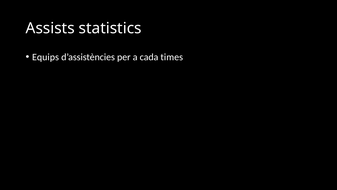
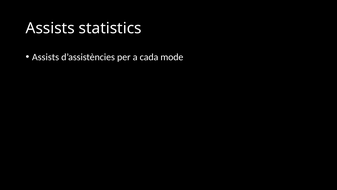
Equips at (46, 57): Equips -> Assists
times: times -> mode
